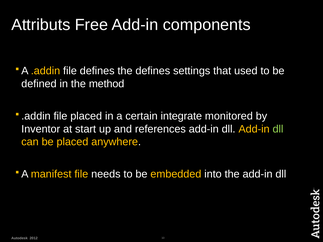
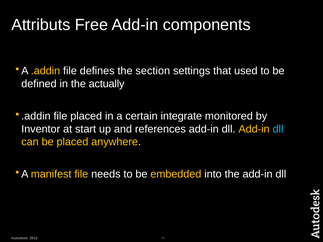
the defines: defines -> section
method: method -> actually
dll at (278, 129) colour: light green -> light blue
